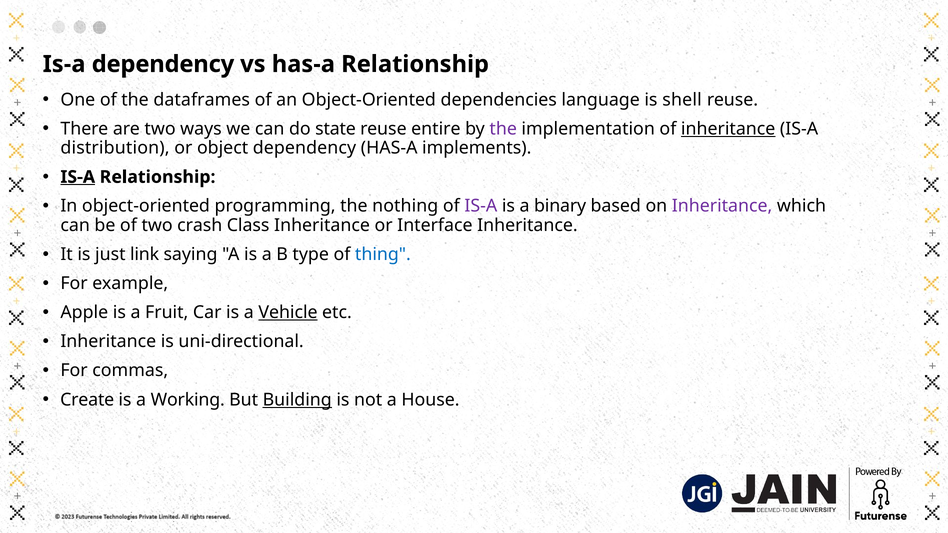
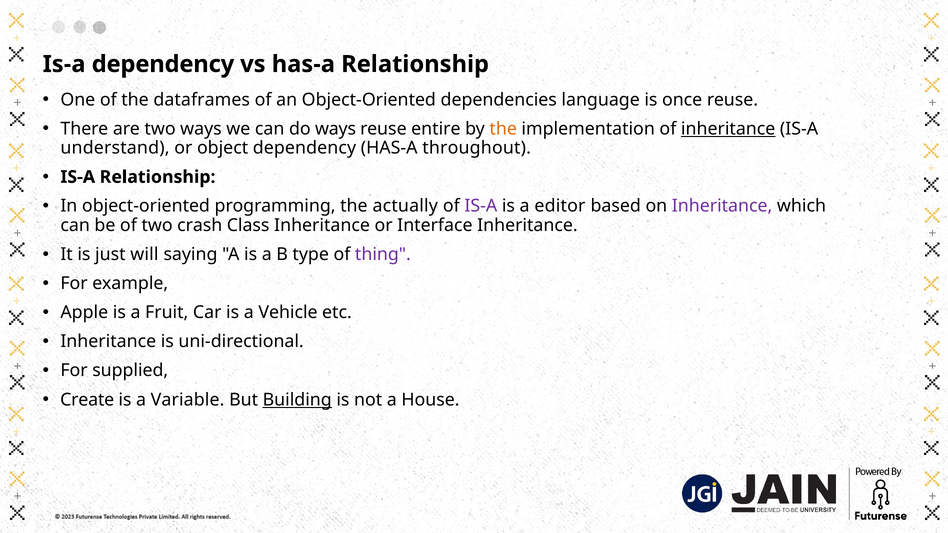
shell: shell -> once
do state: state -> ways
the at (503, 129) colour: purple -> orange
distribution: distribution -> understand
implements: implements -> throughout
IS-A at (78, 177) underline: present -> none
nothing: nothing -> actually
binary: binary -> editor
link: link -> will
thing colour: blue -> purple
Vehicle underline: present -> none
commas: commas -> supplied
Working: Working -> Variable
